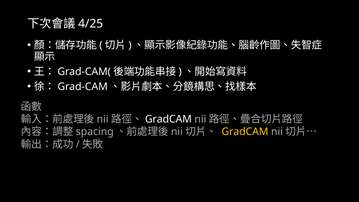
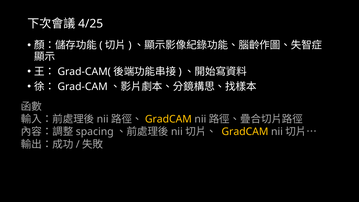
GradCAM at (168, 119) colour: white -> yellow
